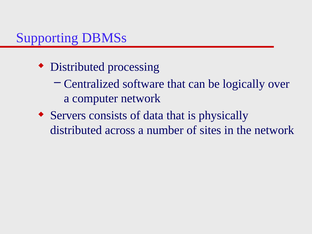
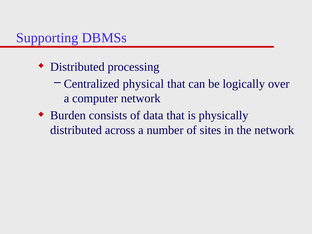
software: software -> physical
Servers: Servers -> Burden
